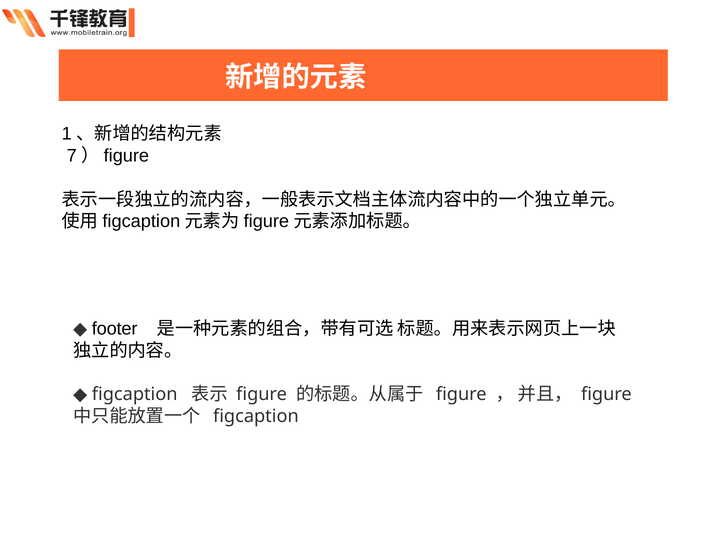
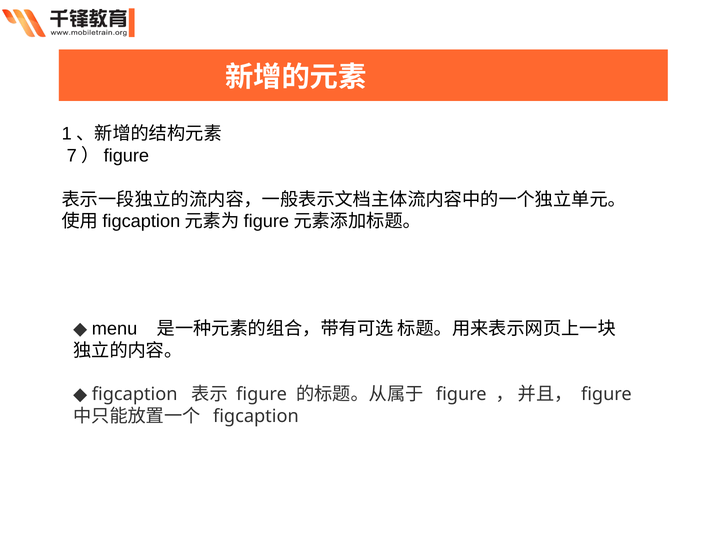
footer: footer -> menu
